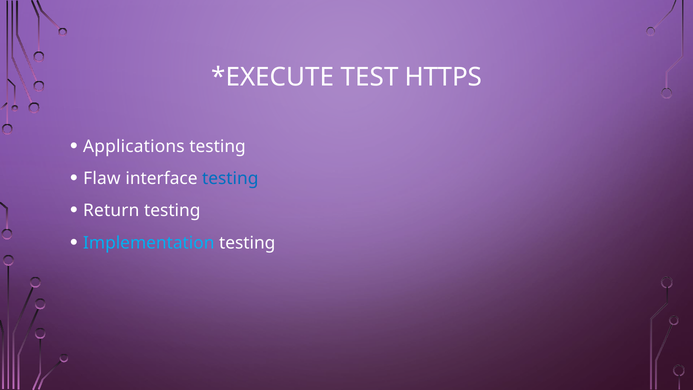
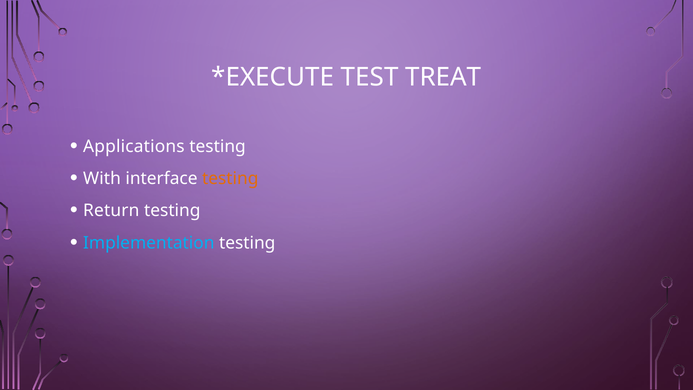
HTTPS: HTTPS -> TREAT
Flaw: Flaw -> With
testing at (230, 178) colour: blue -> orange
